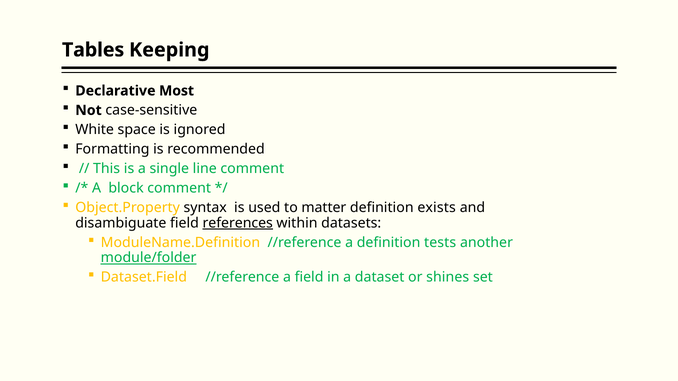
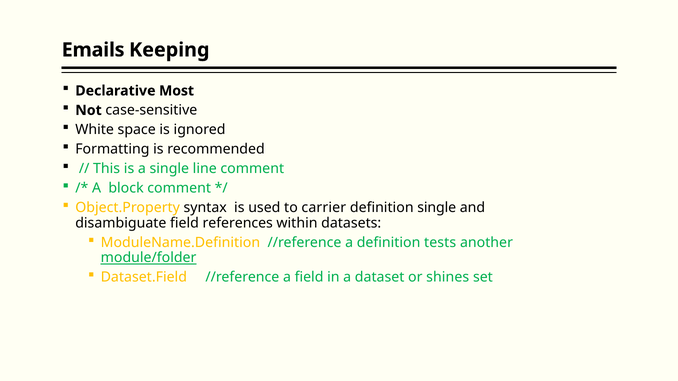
Tables: Tables -> Emails
matter: matter -> carrier
definition exists: exists -> single
references underline: present -> none
